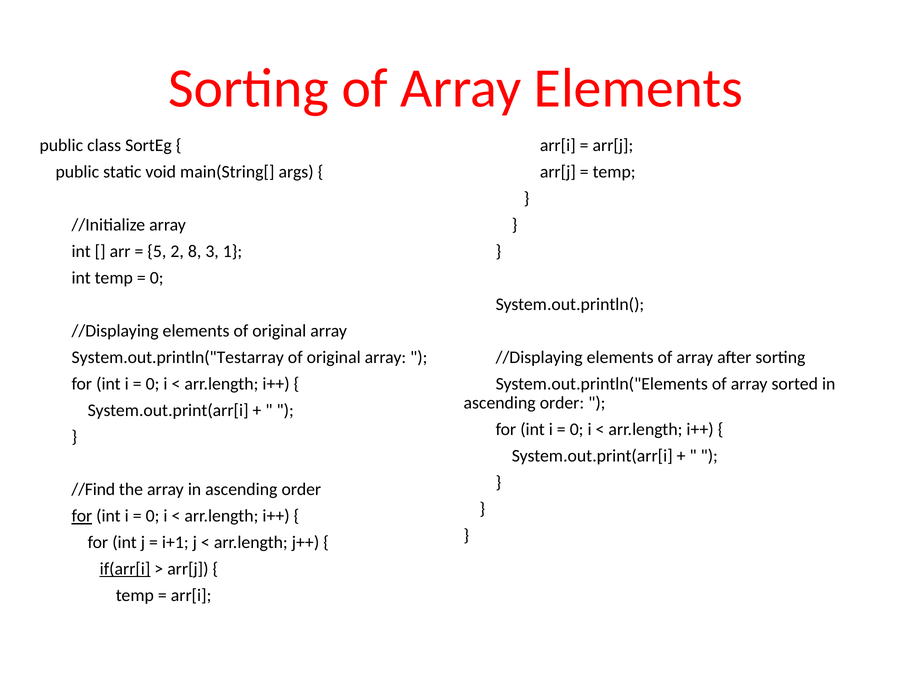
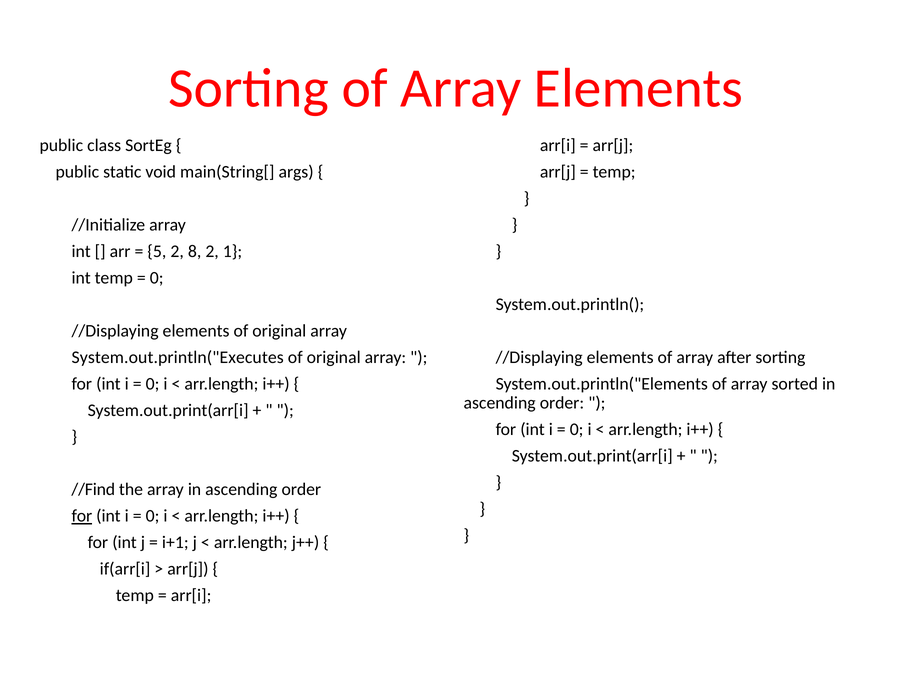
8 3: 3 -> 2
System.out.println("Testarray: System.out.println("Testarray -> System.out.println("Executes
if(arr[i underline: present -> none
